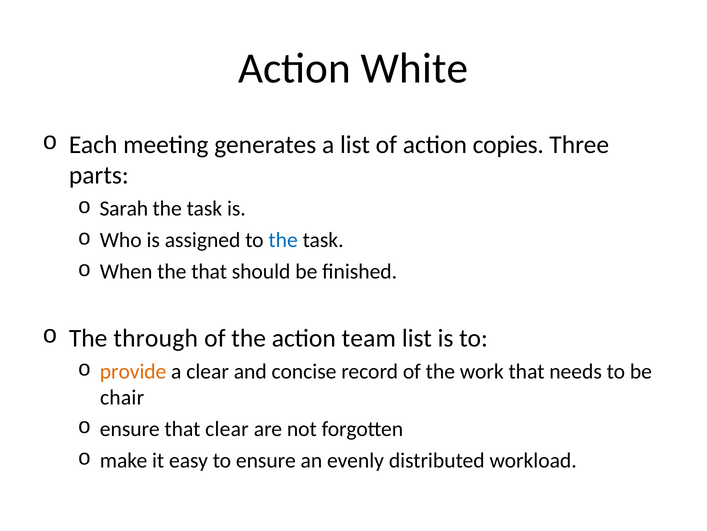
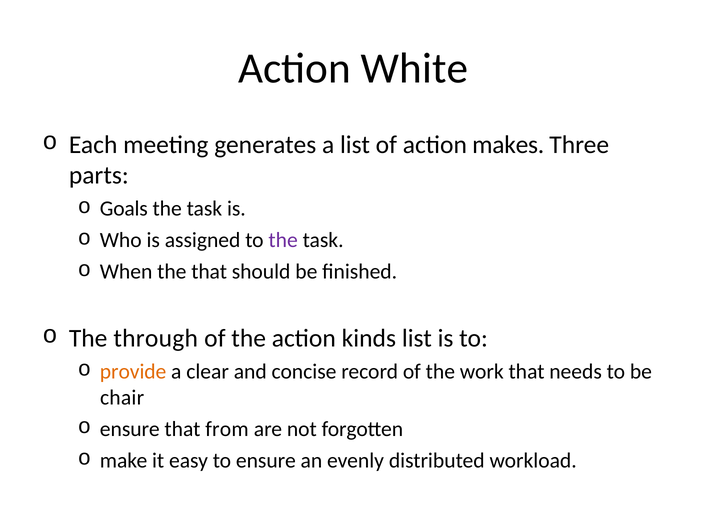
copies: copies -> makes
Sarah: Sarah -> Goals
the at (283, 240) colour: blue -> purple
team: team -> kinds
that clear: clear -> from
